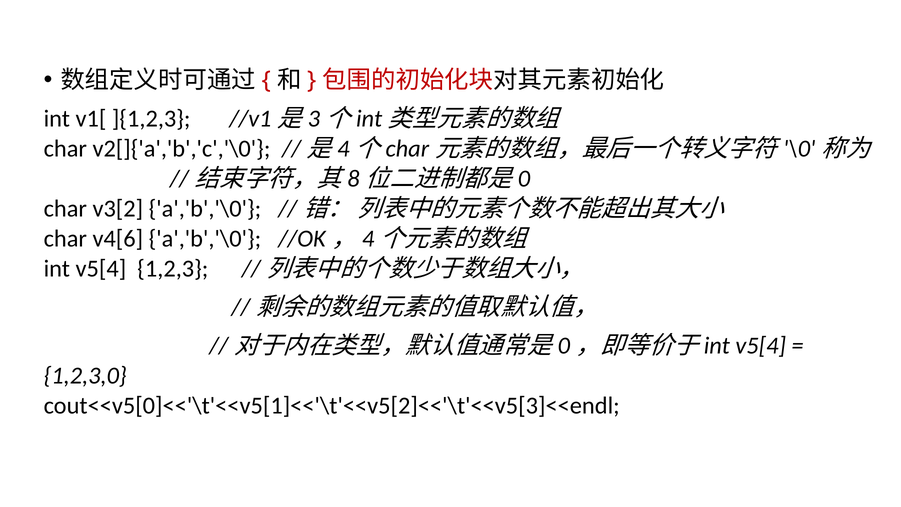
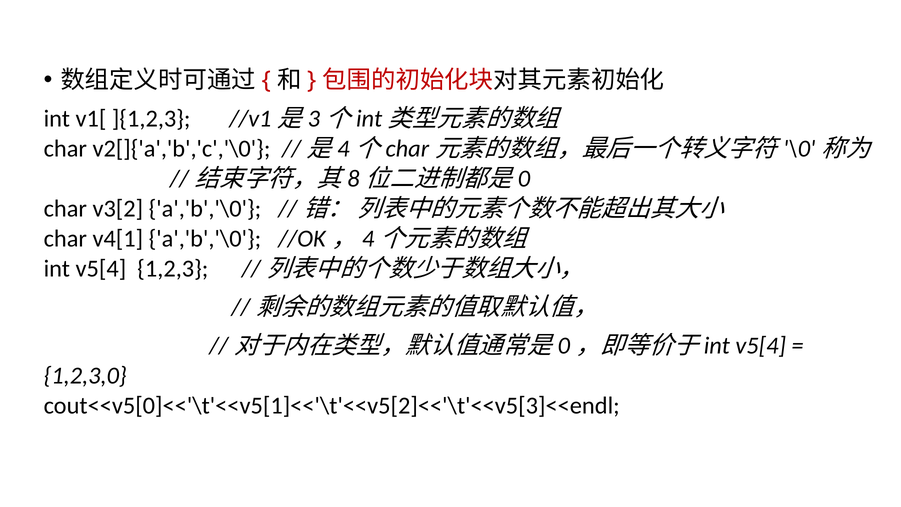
v4[6: v4[6 -> v4[1
